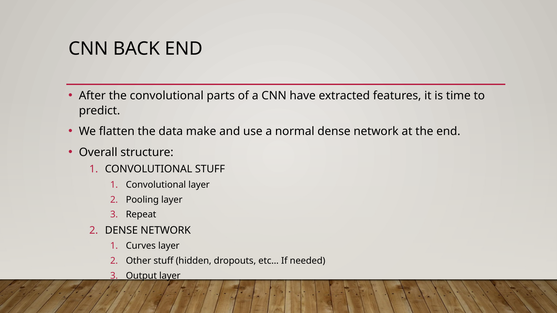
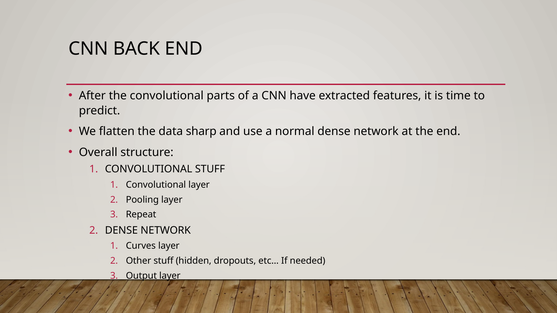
make: make -> sharp
